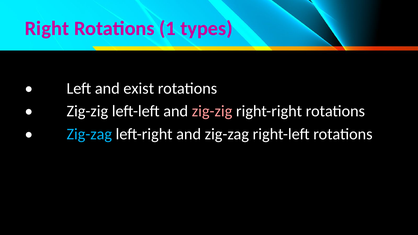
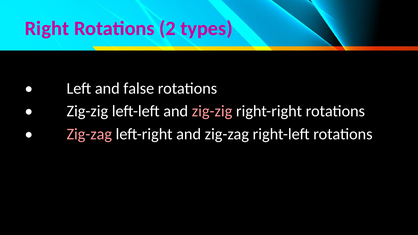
1: 1 -> 2
exist: exist -> false
Zig-zag at (89, 134) colour: light blue -> pink
